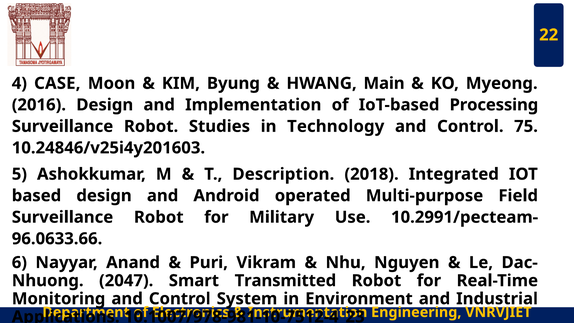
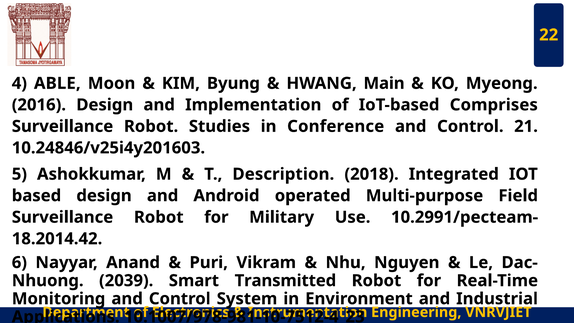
CASE: CASE -> ABLE
Processing: Processing -> Comprises
Technology: Technology -> Conference
75: 75 -> 21
96.0633.66: 96.0633.66 -> 18.2014.42
2047: 2047 -> 2039
